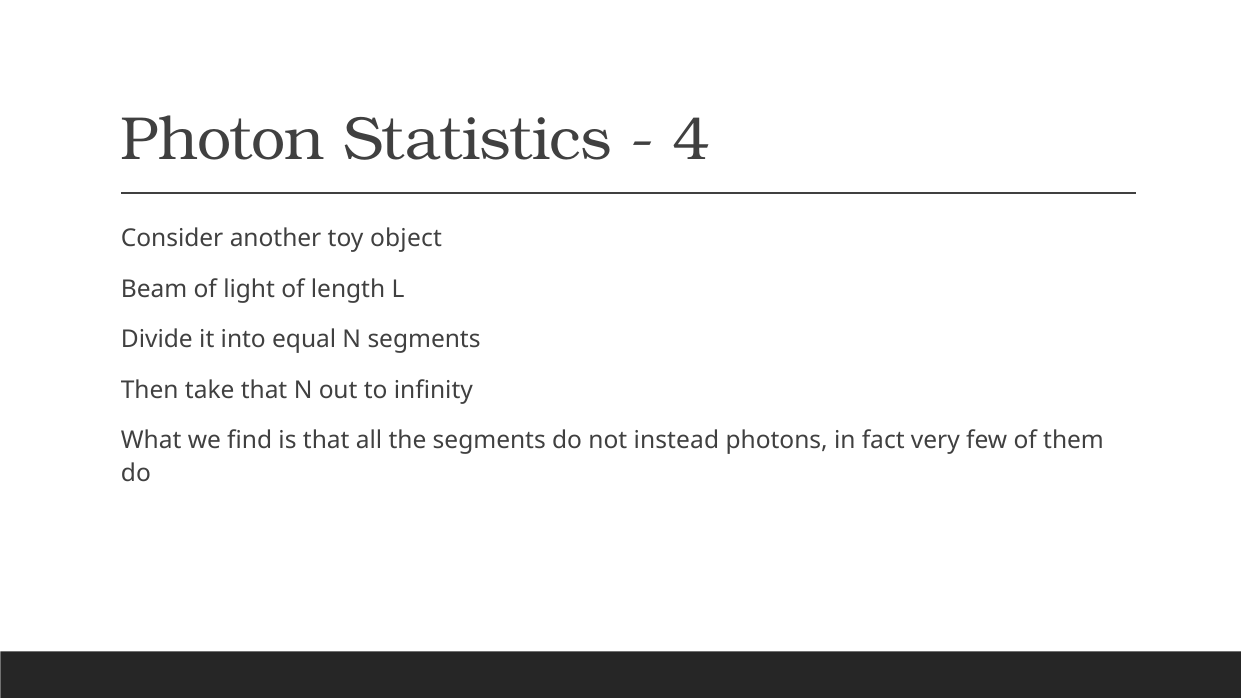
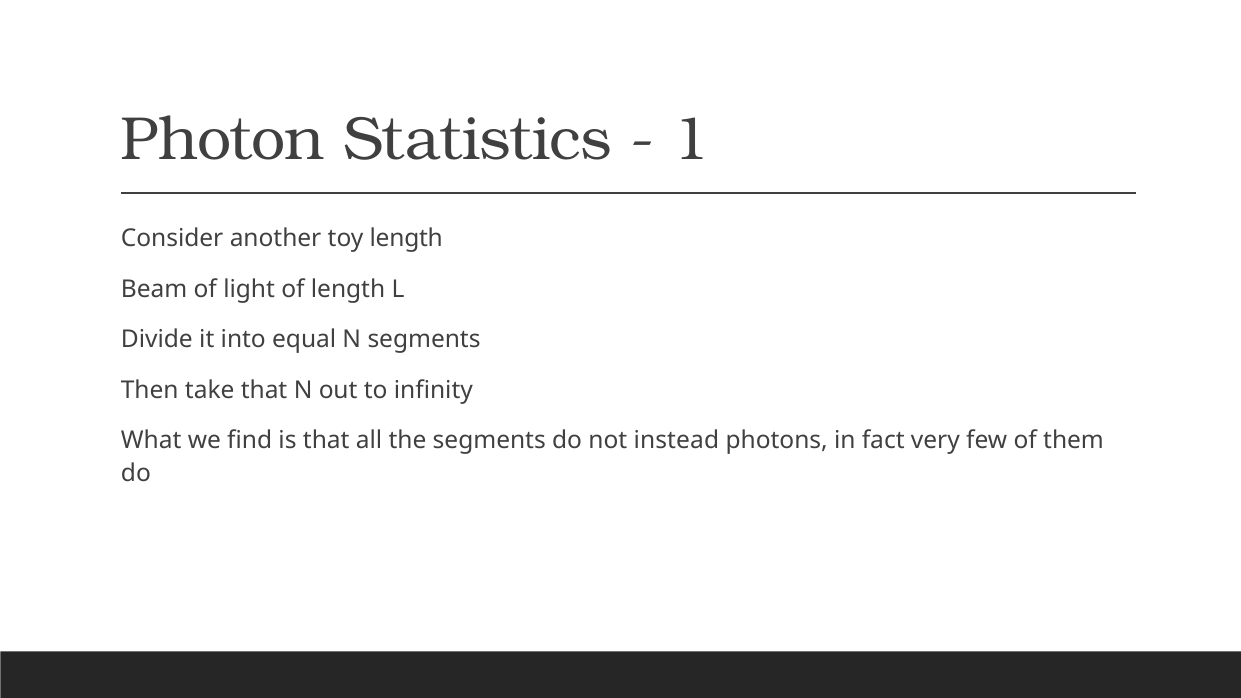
4: 4 -> 1
toy object: object -> length
